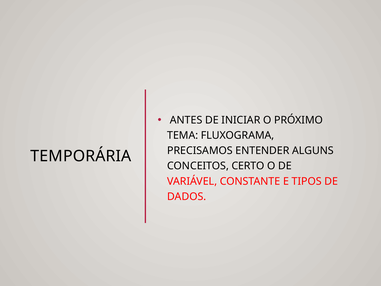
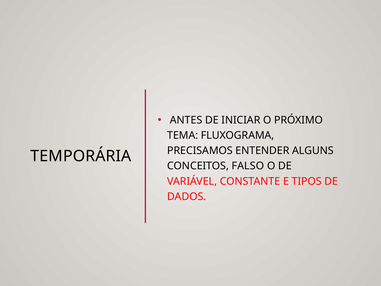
CERTO: CERTO -> FALSO
